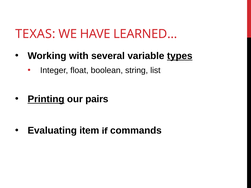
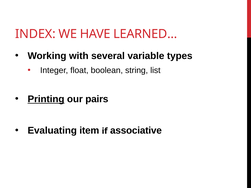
TEXAS: TEXAS -> INDEX
types underline: present -> none
commands: commands -> associative
